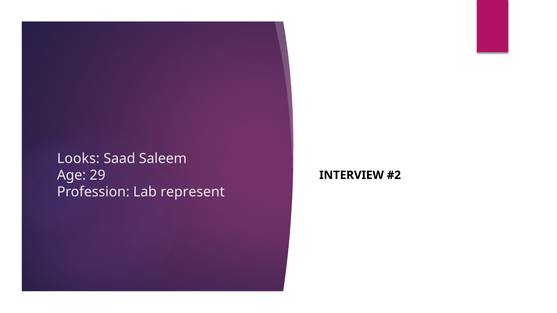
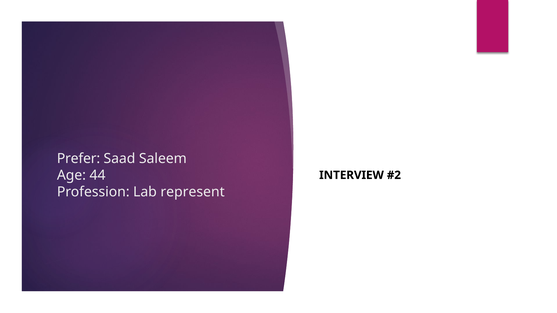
Looks: Looks -> Prefer
29: 29 -> 44
